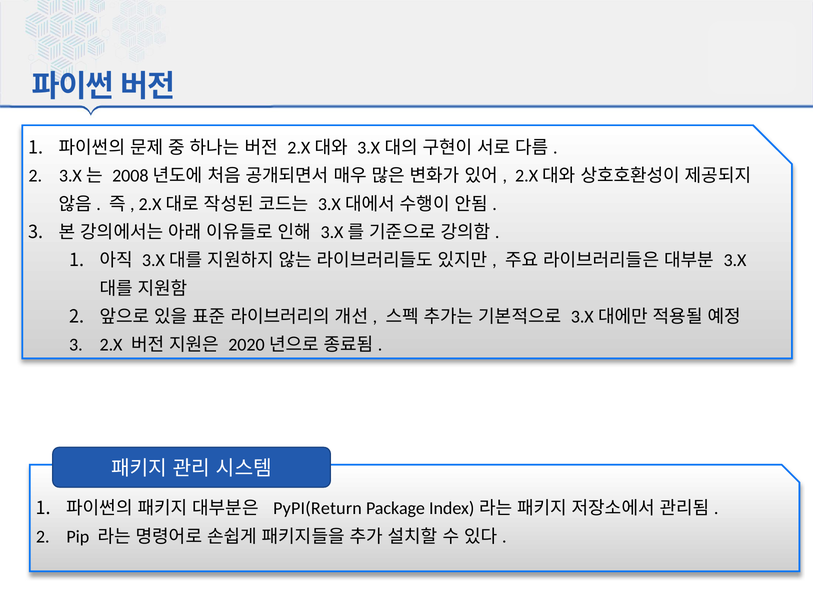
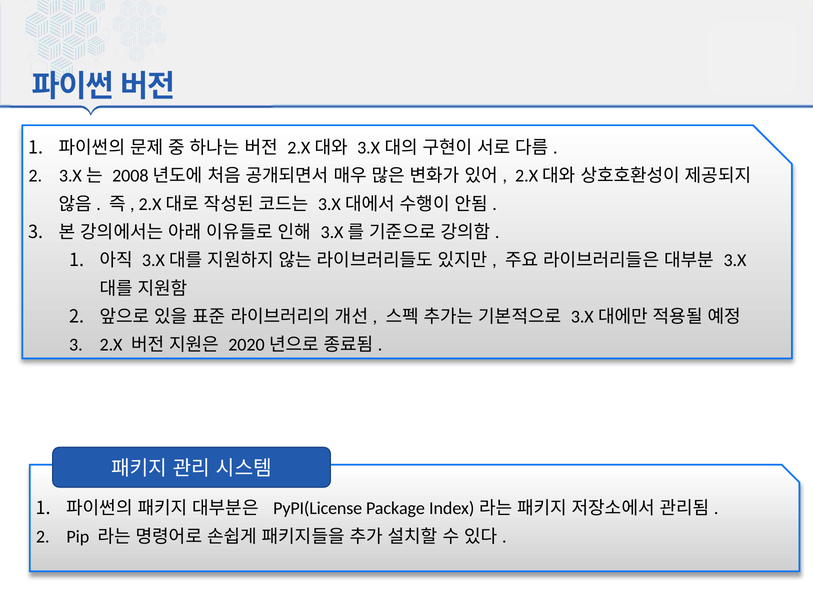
PyPI(Return: PyPI(Return -> PyPI(License
